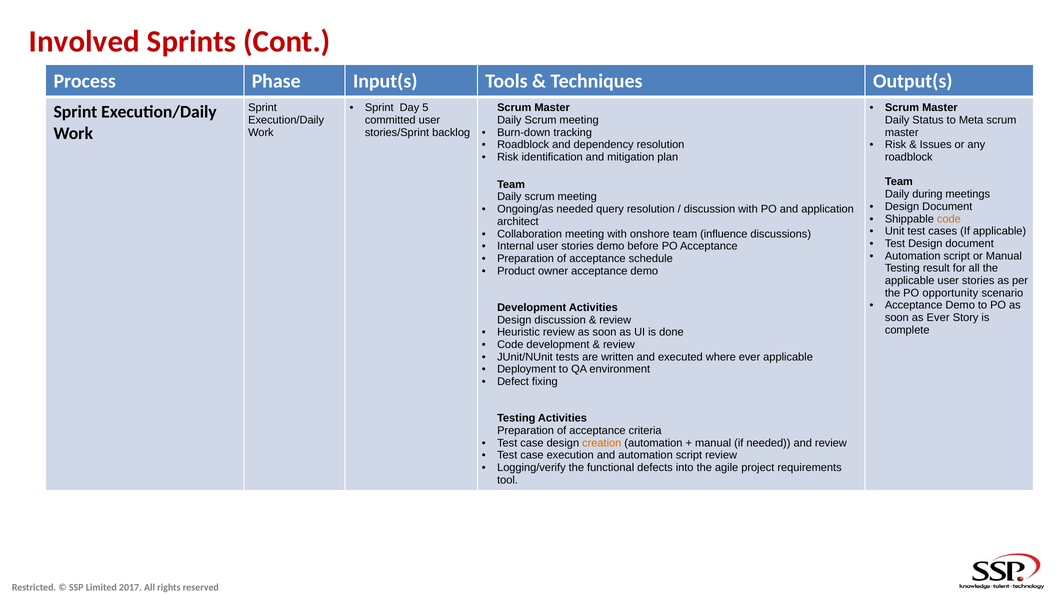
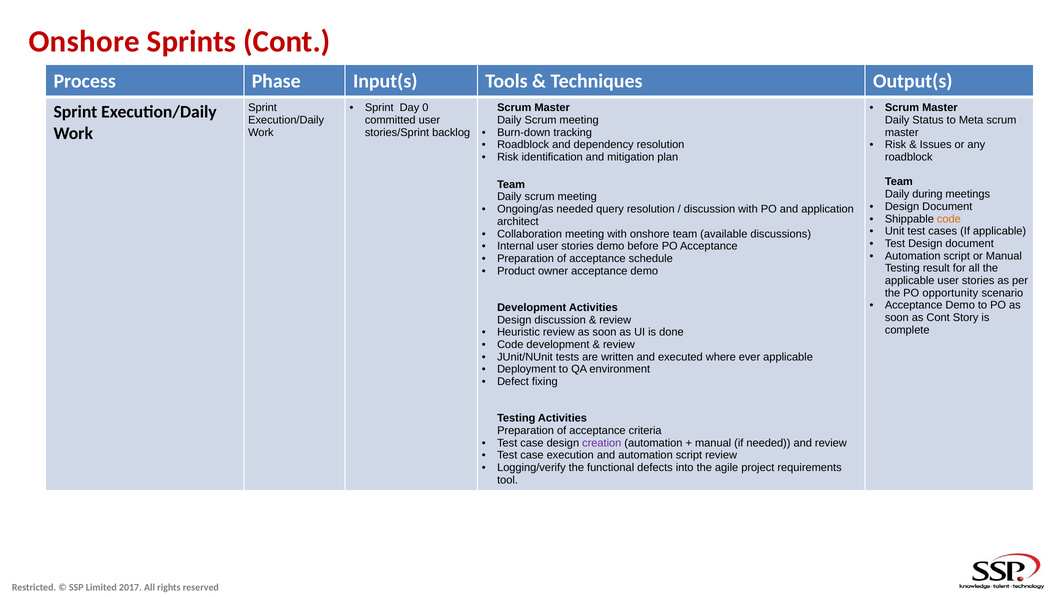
Involved at (84, 42): Involved -> Onshore
5: 5 -> 0
influence: influence -> available
as Ever: Ever -> Cont
creation colour: orange -> purple
